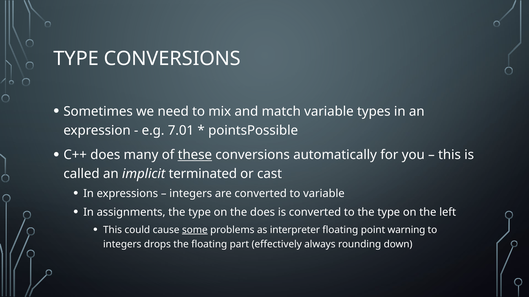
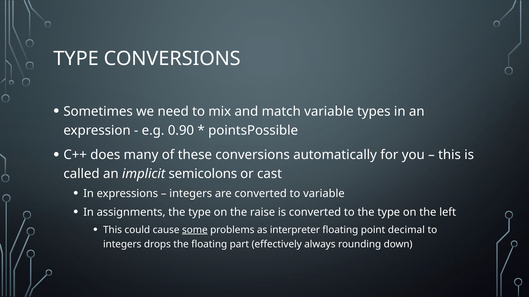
7.01: 7.01 -> 0.90
these underline: present -> none
terminated: terminated -> semicolons
the does: does -> raise
warning: warning -> decimal
